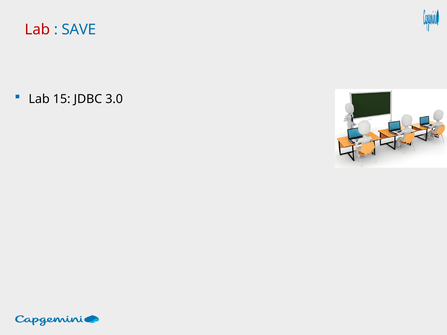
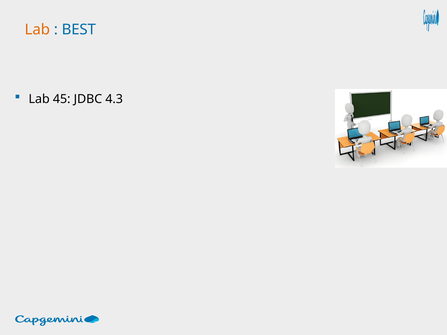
Lab at (37, 30) colour: red -> orange
SAVE: SAVE -> BEST
15: 15 -> 45
3.0: 3.0 -> 4.3
